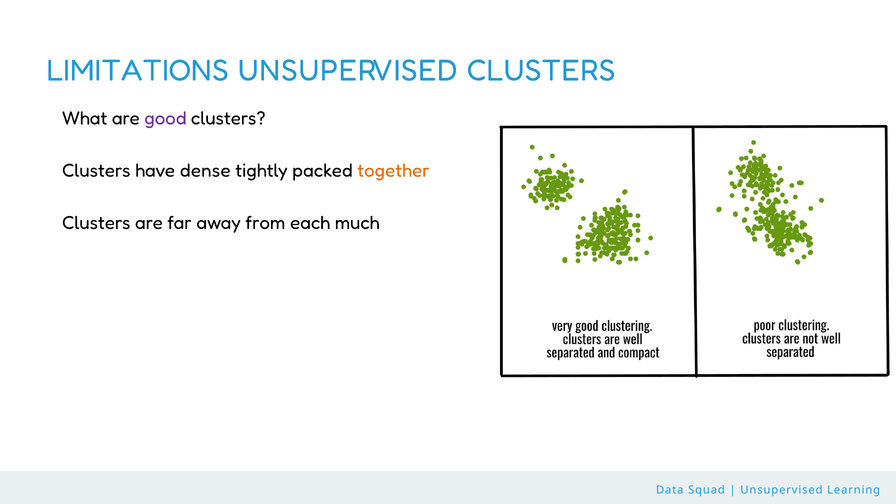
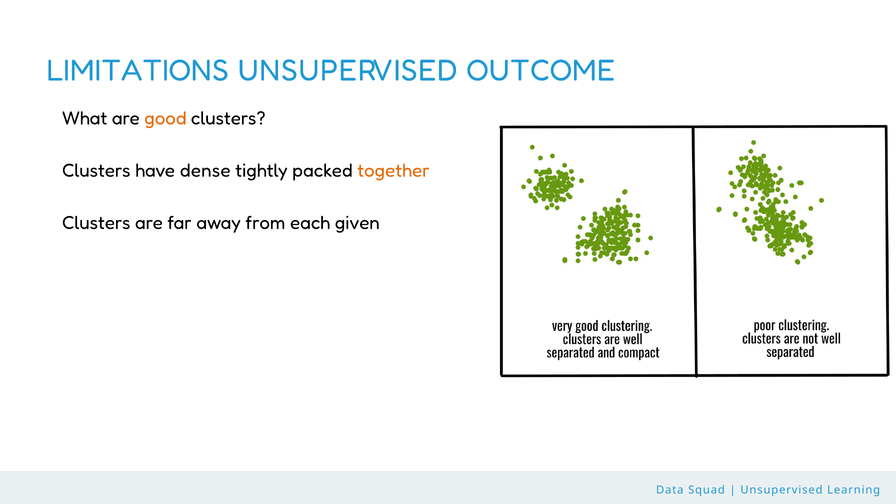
UNSUPERVISED CLUSTERS: CLUSTERS -> OUTCOME
good colour: purple -> orange
much: much -> given
